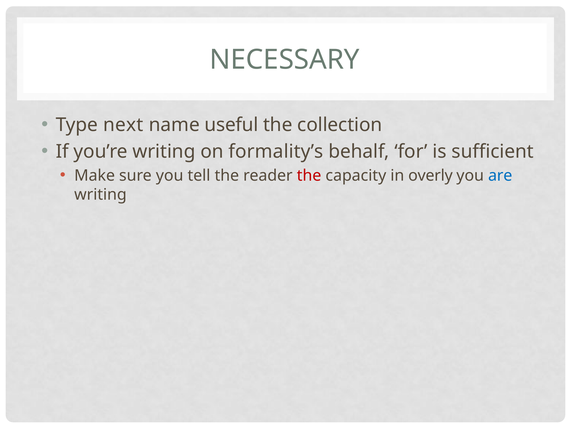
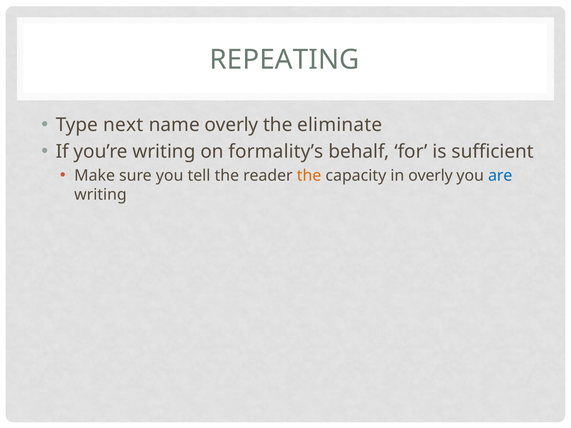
NECESSARY: NECESSARY -> REPEATING
name useful: useful -> overly
collection: collection -> eliminate
the at (309, 176) colour: red -> orange
